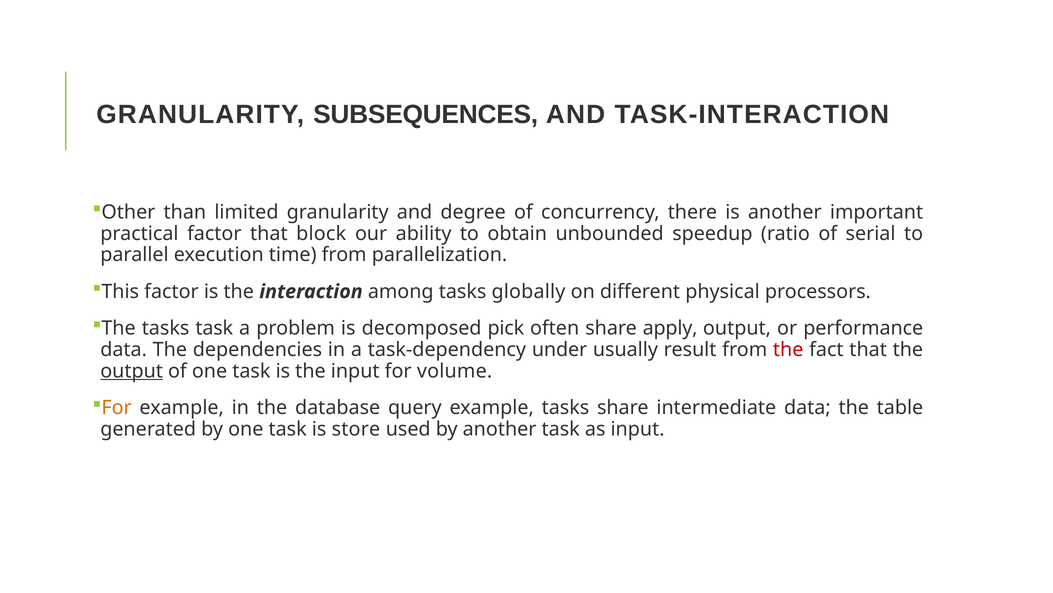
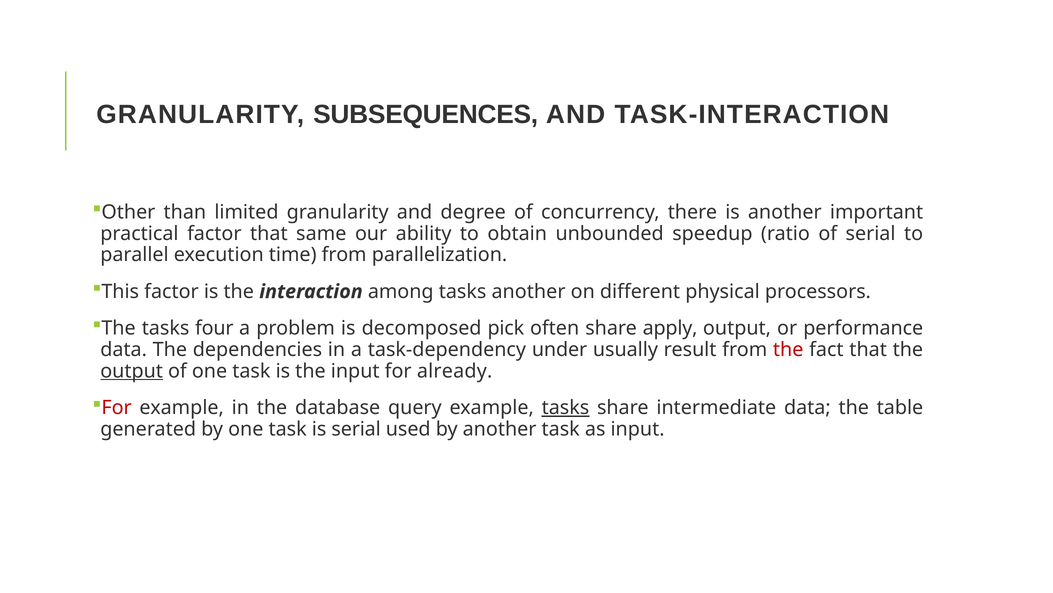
block: block -> same
tasks globally: globally -> another
tasks task: task -> four
volume: volume -> already
For at (117, 407) colour: orange -> red
tasks at (565, 407) underline: none -> present
is store: store -> serial
